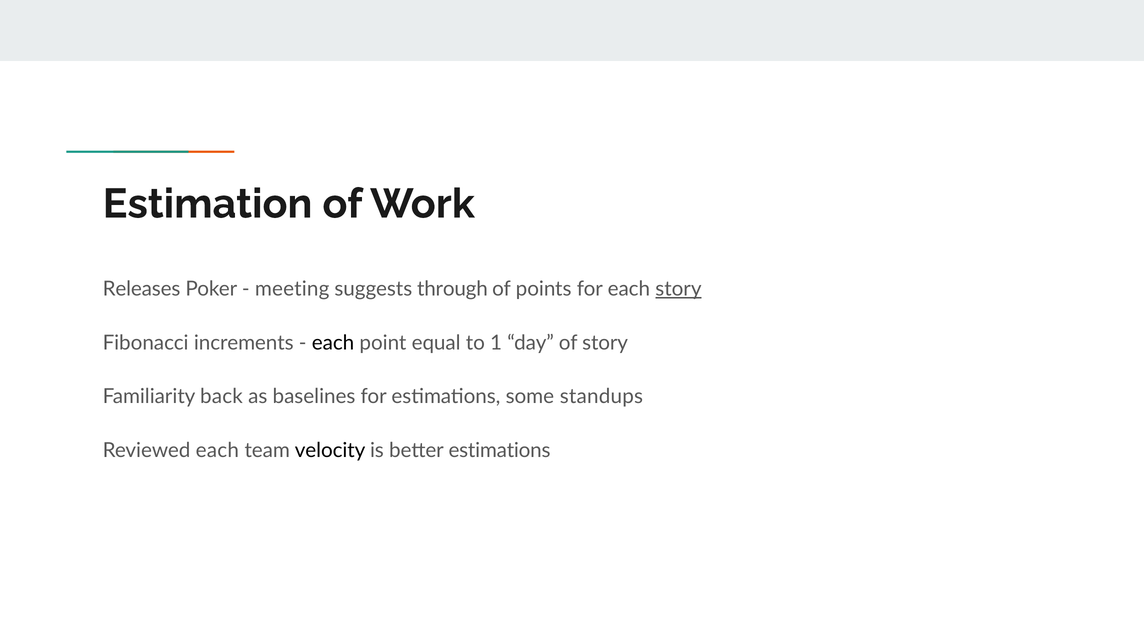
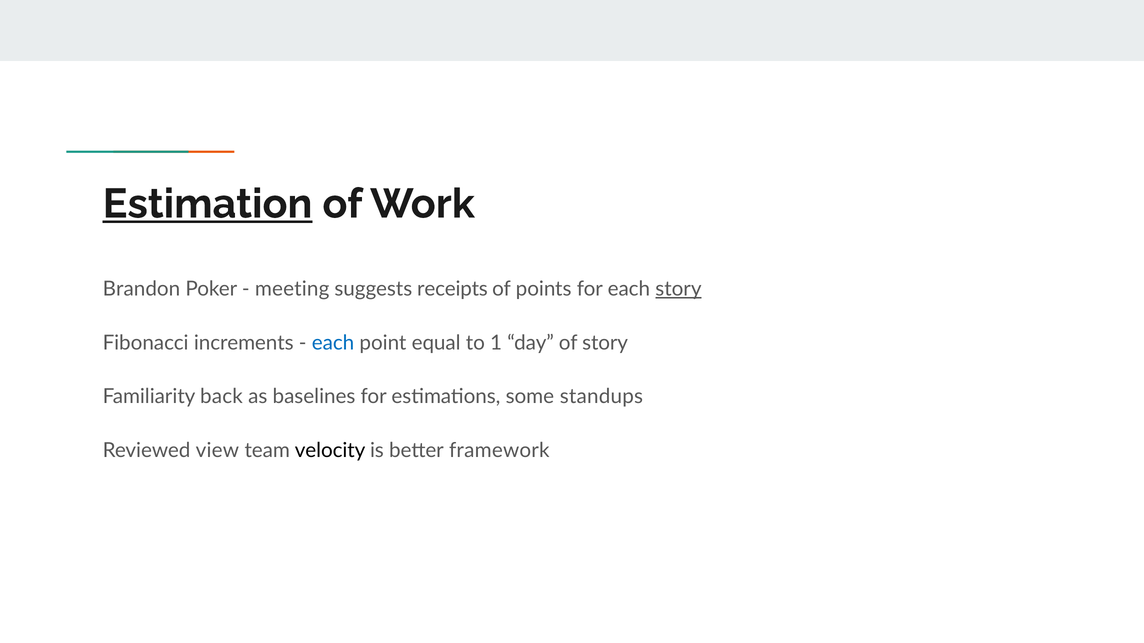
Estimation underline: none -> present
Releases: Releases -> Brandon
through: through -> receipts
each at (333, 343) colour: black -> blue
Reviewed each: each -> view
better estimations: estimations -> framework
